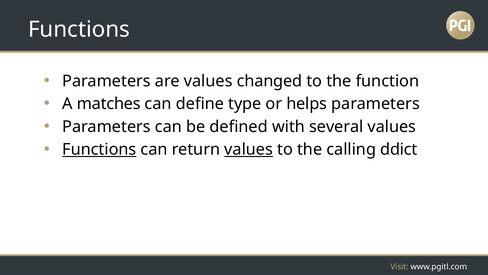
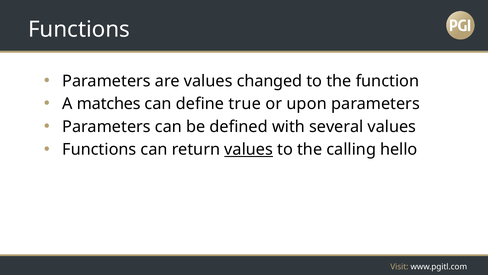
type: type -> true
helps: helps -> upon
Functions at (99, 149) underline: present -> none
ddict: ddict -> hello
